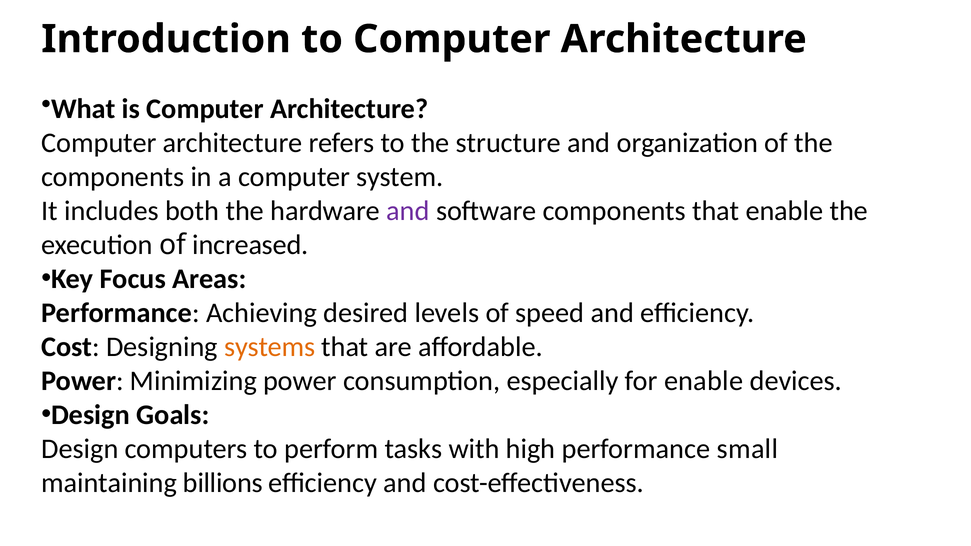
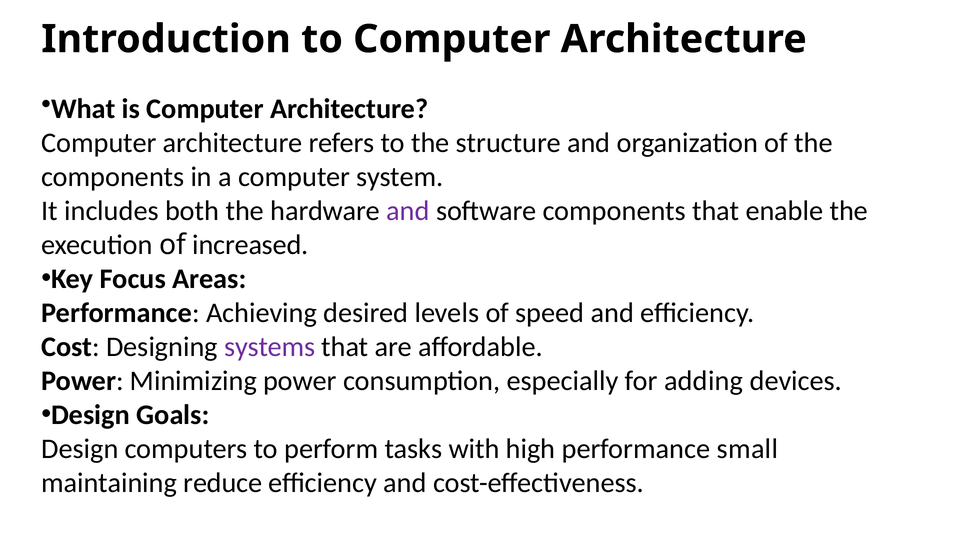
systems colour: orange -> purple
for enable: enable -> adding
billions: billions -> reduce
